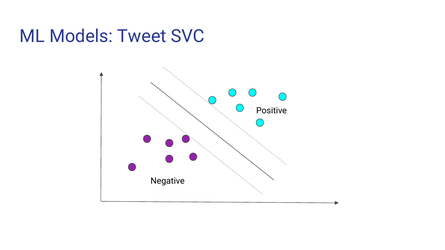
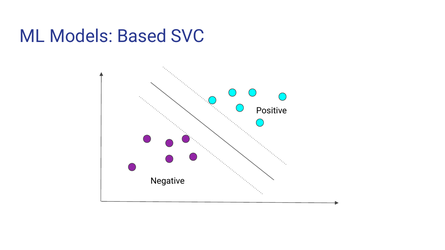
Tweet: Tweet -> Based
